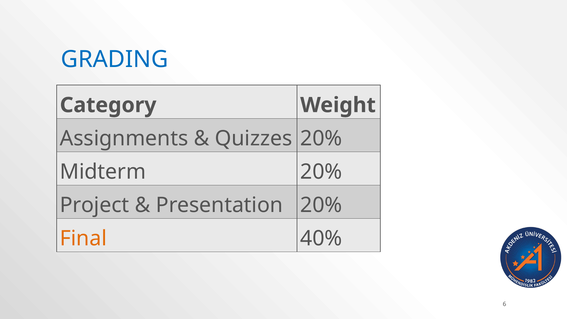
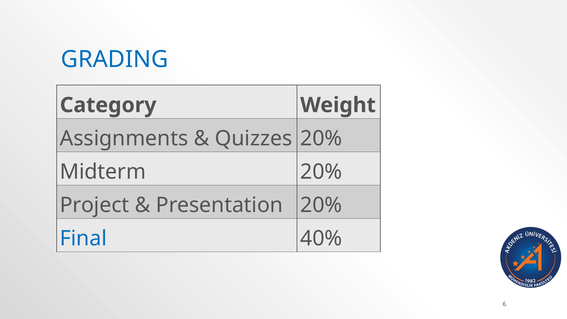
Final colour: orange -> blue
